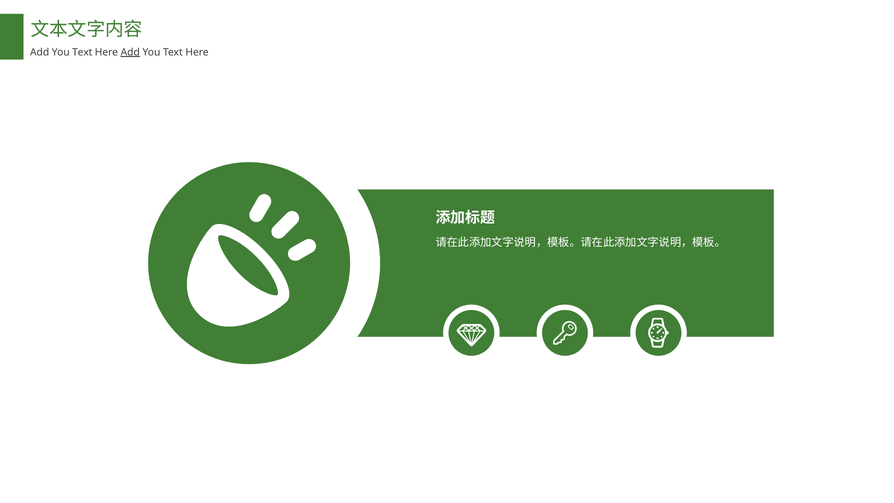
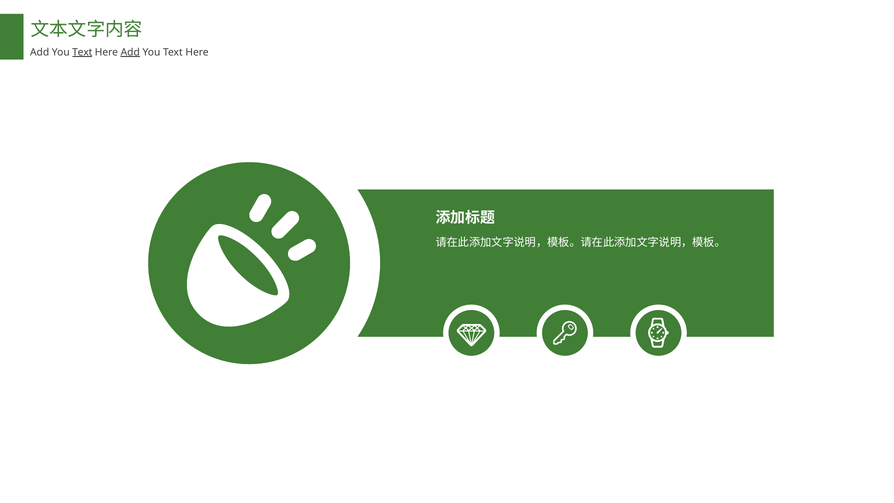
Text at (82, 52) underline: none -> present
